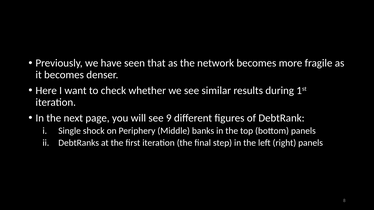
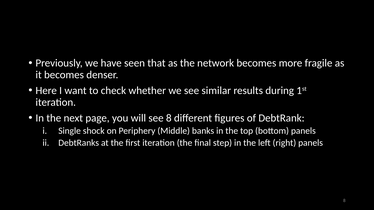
see 9: 9 -> 8
